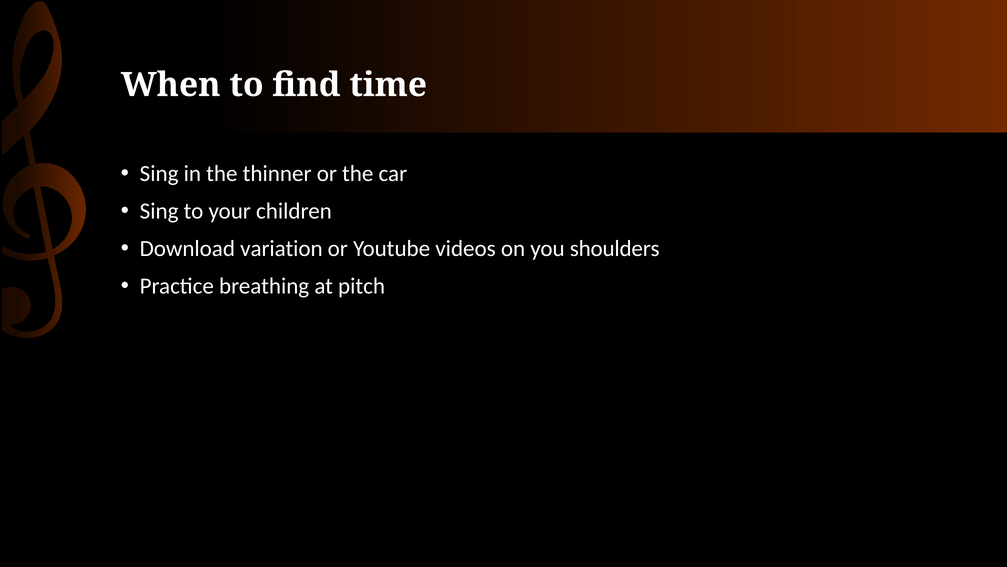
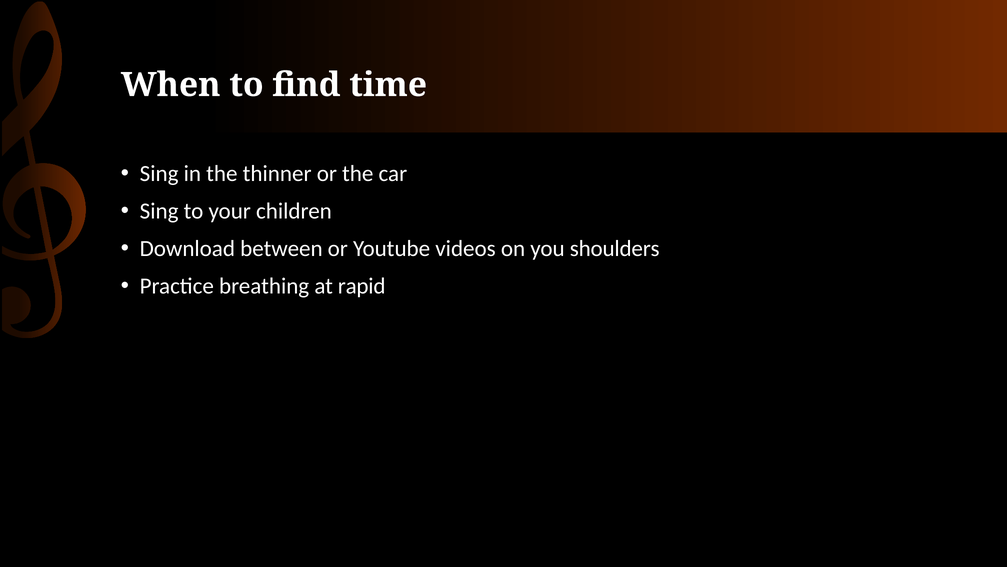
variation: variation -> between
pitch: pitch -> rapid
